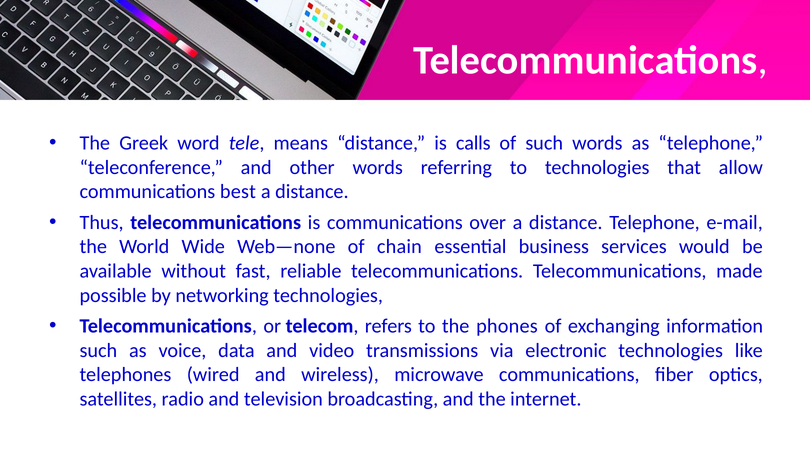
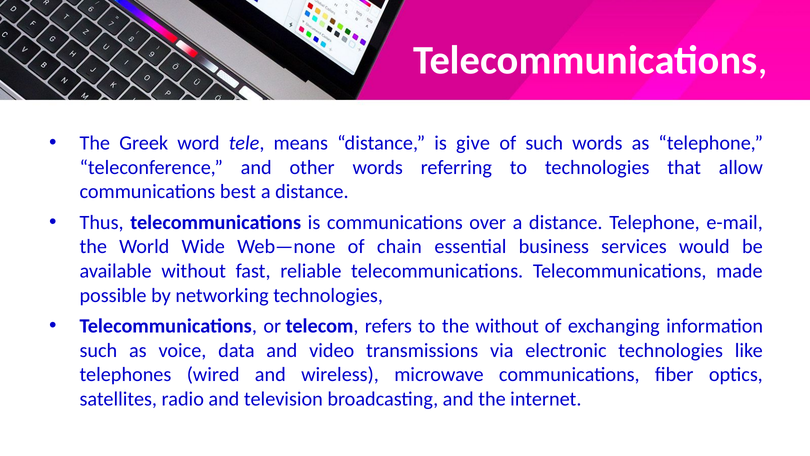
calls: calls -> give
the phones: phones -> without
